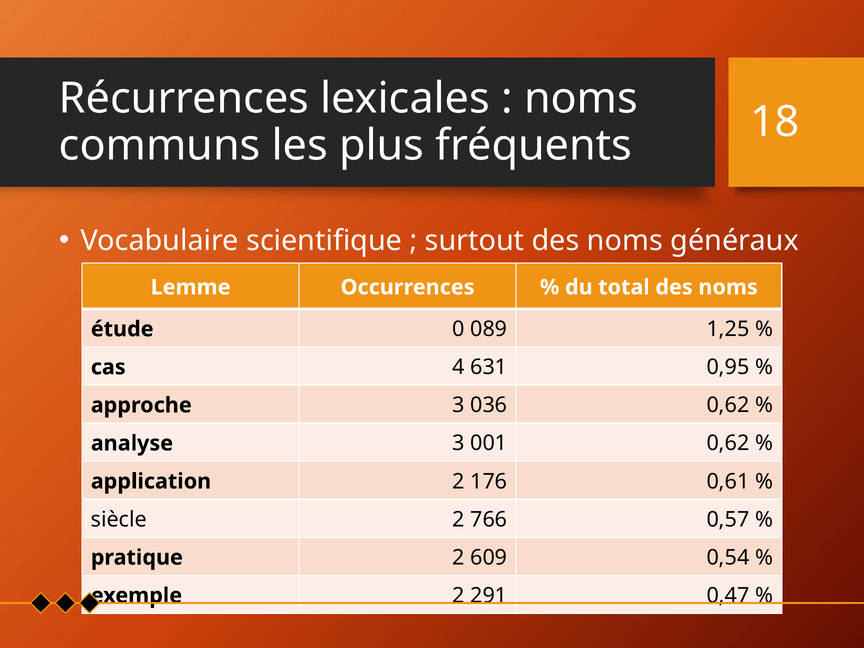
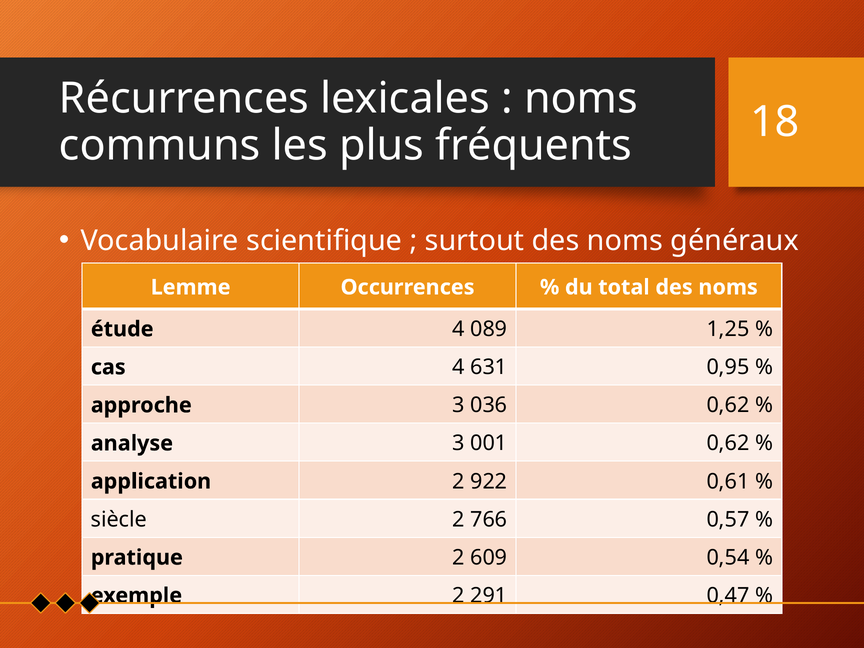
étude 0: 0 -> 4
176: 176 -> 922
